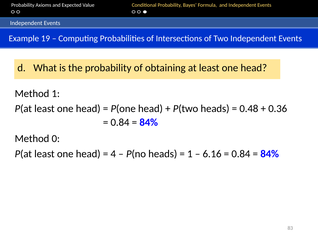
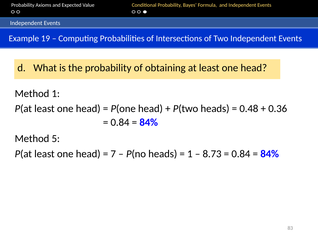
0: 0 -> 5
4: 4 -> 7
6.16: 6.16 -> 8.73
